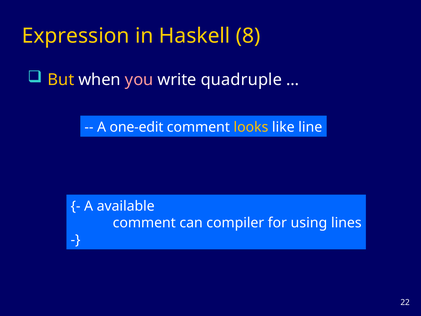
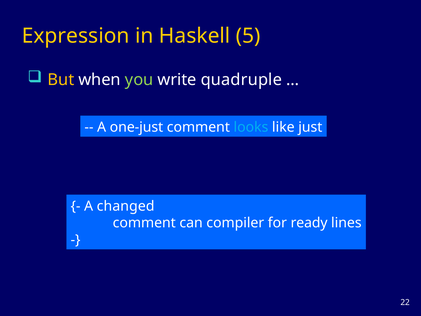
8: 8 -> 5
you colour: pink -> light green
one-edit: one-edit -> one-just
looks colour: yellow -> light blue
line: line -> just
available: available -> changed
using: using -> ready
